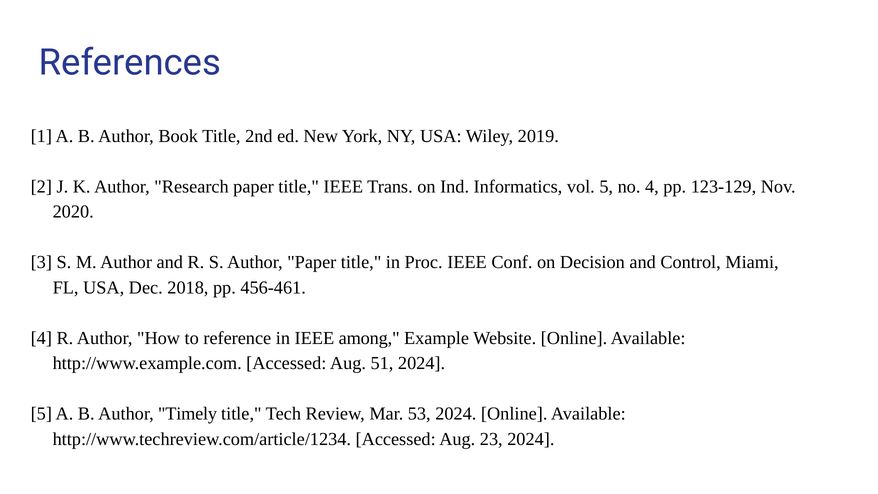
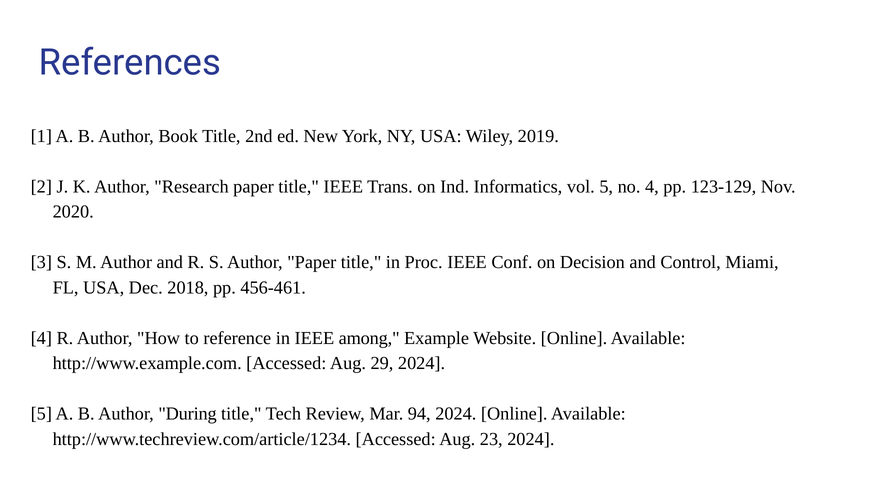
51: 51 -> 29
Timely: Timely -> During
53: 53 -> 94
